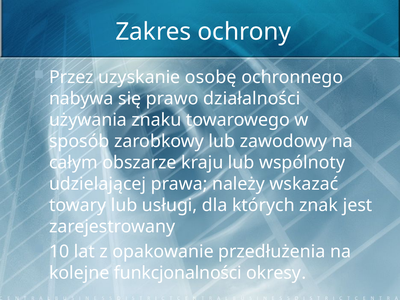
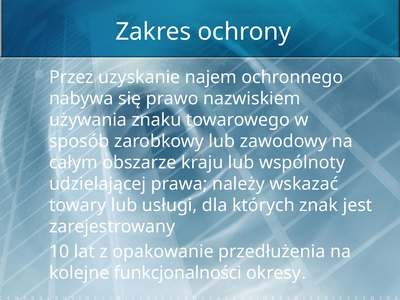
osobę: osobę -> najem
działalności: działalności -> nazwiskiem
